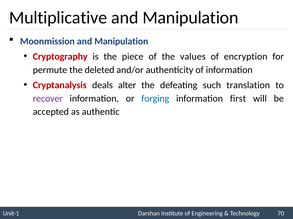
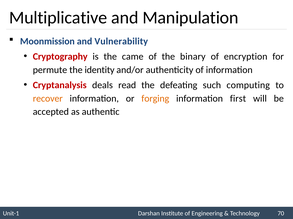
Manipulation at (121, 41): Manipulation -> Vulnerability
piece: piece -> came
values: values -> binary
deleted: deleted -> identity
alter: alter -> read
translation: translation -> computing
recover colour: purple -> orange
forging colour: blue -> orange
